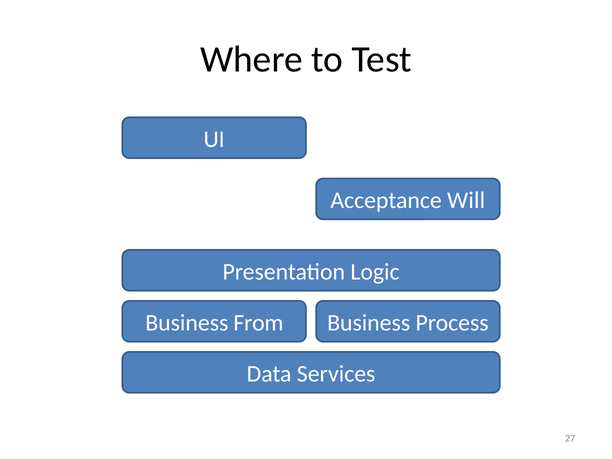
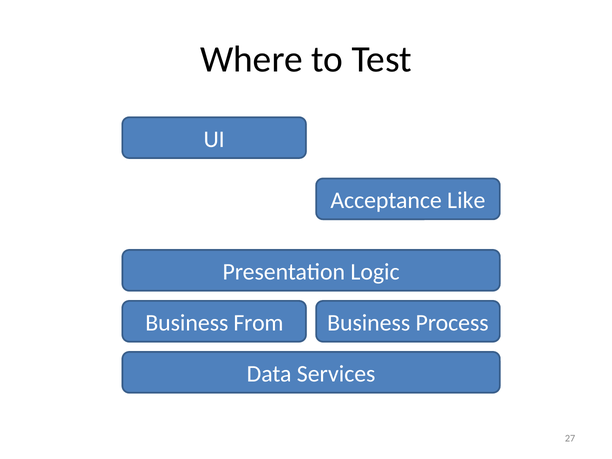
Will: Will -> Like
